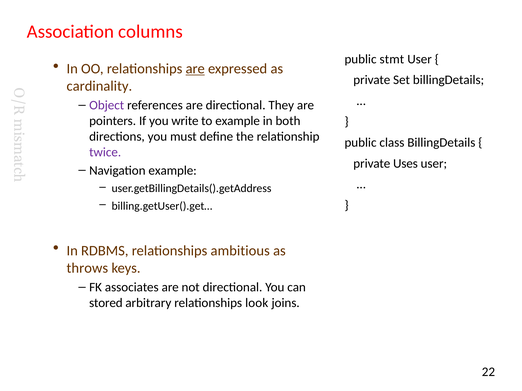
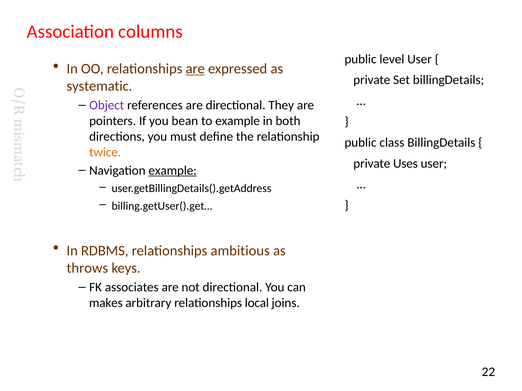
stmt: stmt -> level
cardinality: cardinality -> systematic
write: write -> bean
twice colour: purple -> orange
example at (173, 171) underline: none -> present
stored: stored -> makes
look: look -> local
